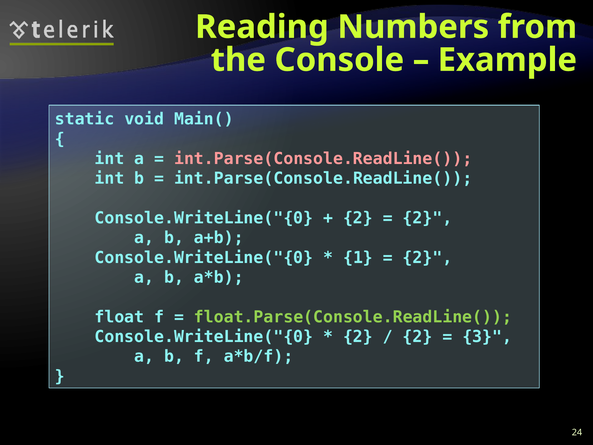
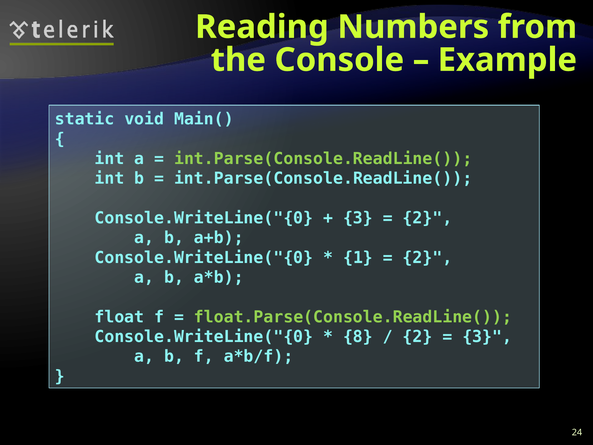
int.Parse(Console.ReadLine( at (323, 159) colour: pink -> light green
2 at (358, 218): 2 -> 3
2 at (358, 337): 2 -> 8
